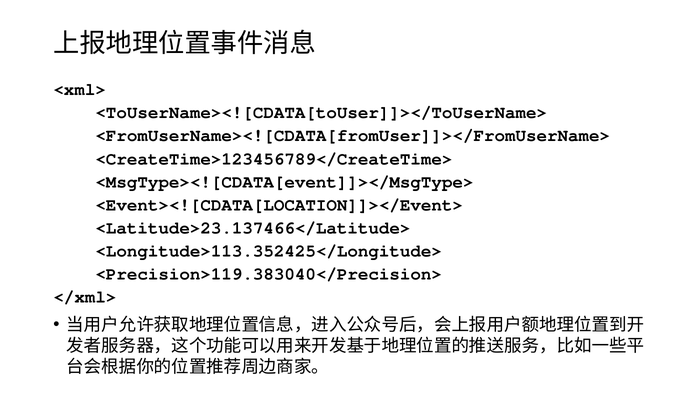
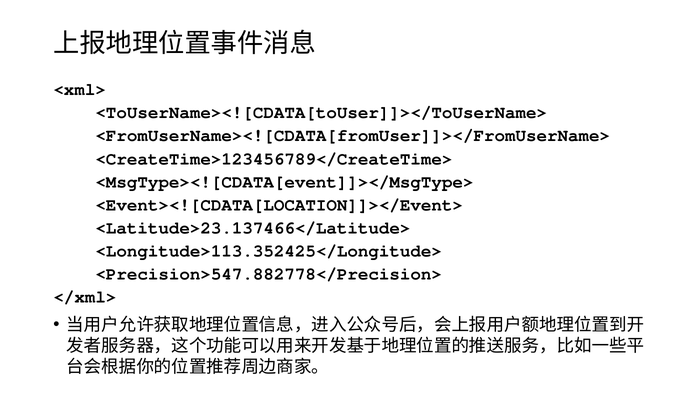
<Precision>119.383040</Precision>: <Precision>119.383040</Precision> -> <Precision>547.882778</Precision>
